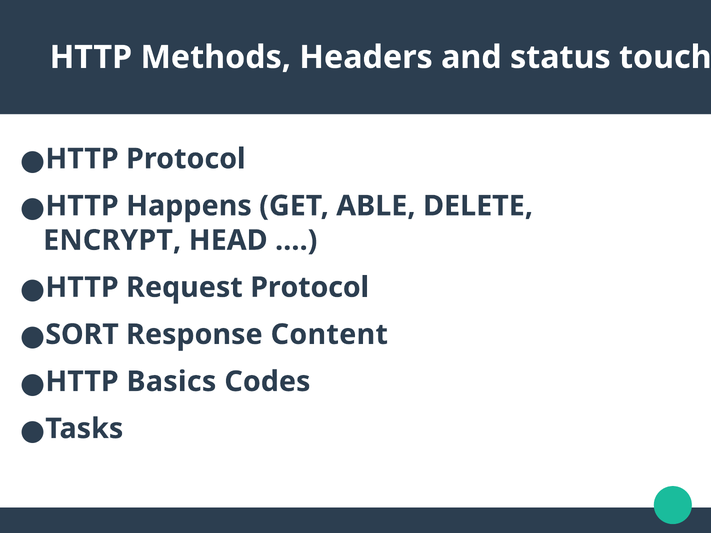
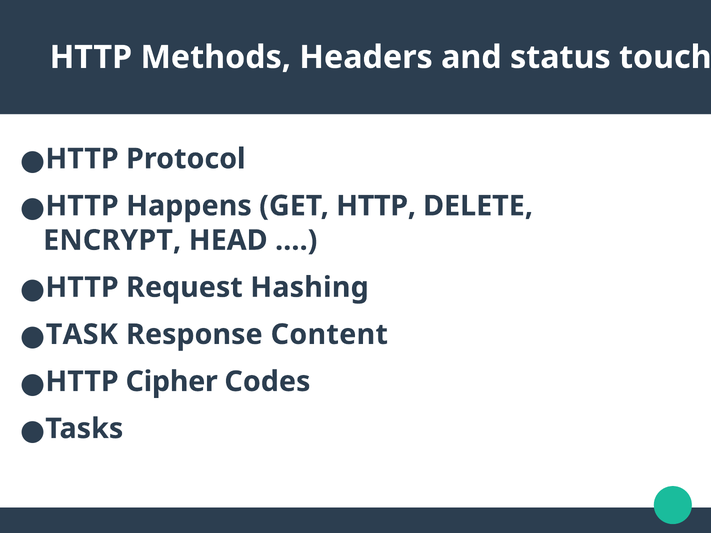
GET ABLE: ABLE -> HTTP
Request Protocol: Protocol -> Hashing
SORT: SORT -> TASK
Basics: Basics -> Cipher
